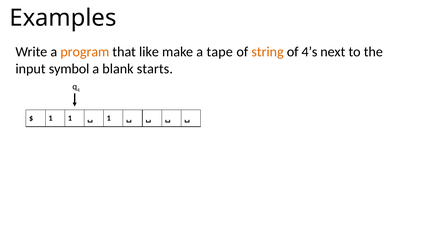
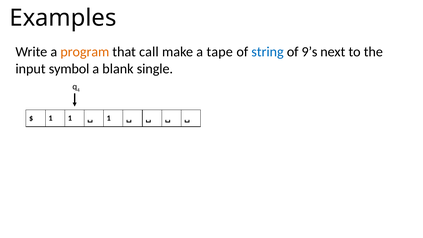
like: like -> call
string colour: orange -> blue
4’s: 4’s -> 9’s
starts: starts -> single
